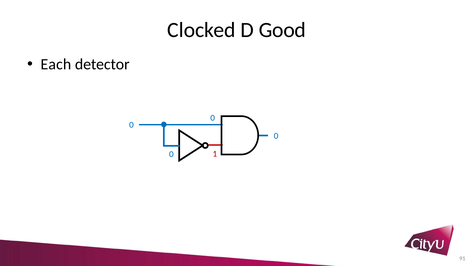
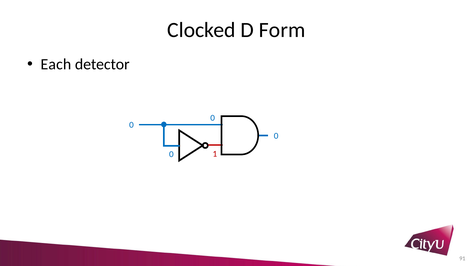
Good: Good -> Form
